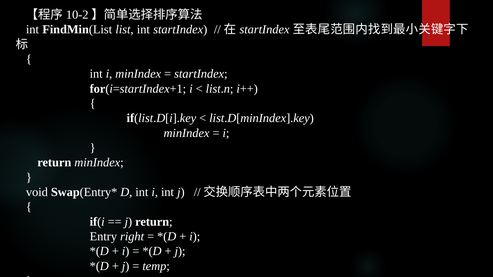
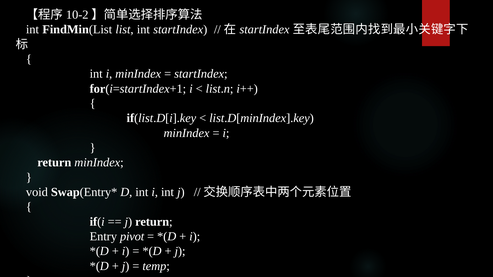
right: right -> pivot
